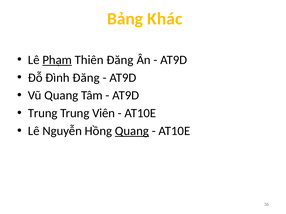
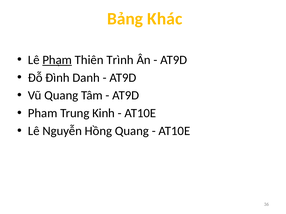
Thiên Đăng: Đăng -> Trình
Đình Đăng: Đăng -> Danh
Trung at (43, 113): Trung -> Pham
Viên: Viên -> Kinh
Quang at (132, 131) underline: present -> none
